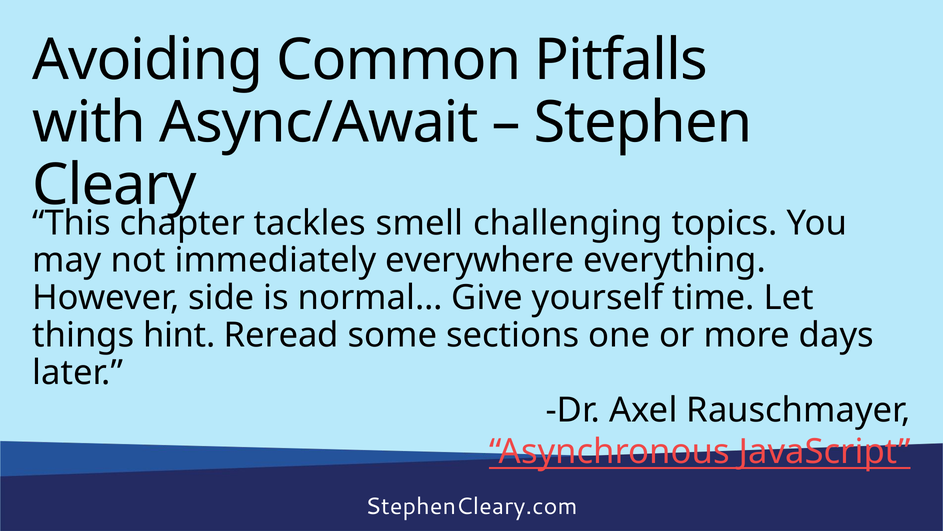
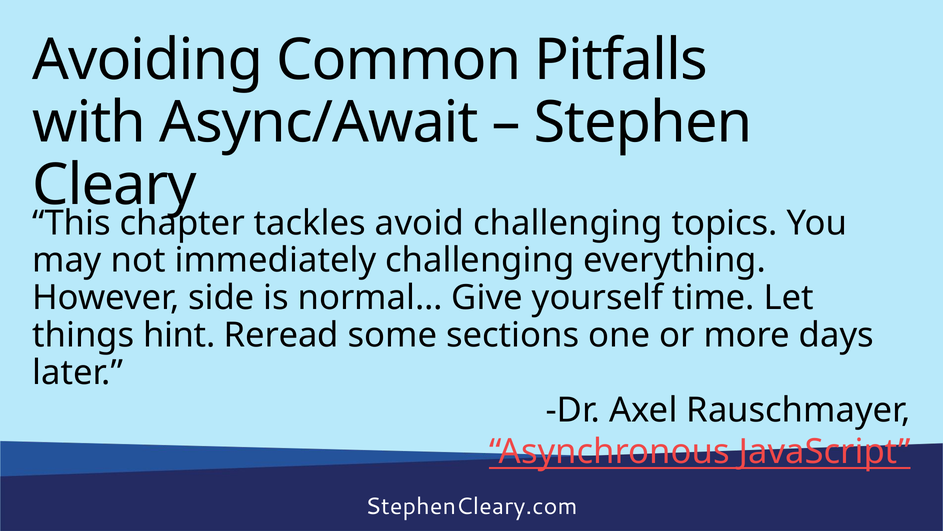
smell: smell -> avoid
immediately everywhere: everywhere -> challenging
